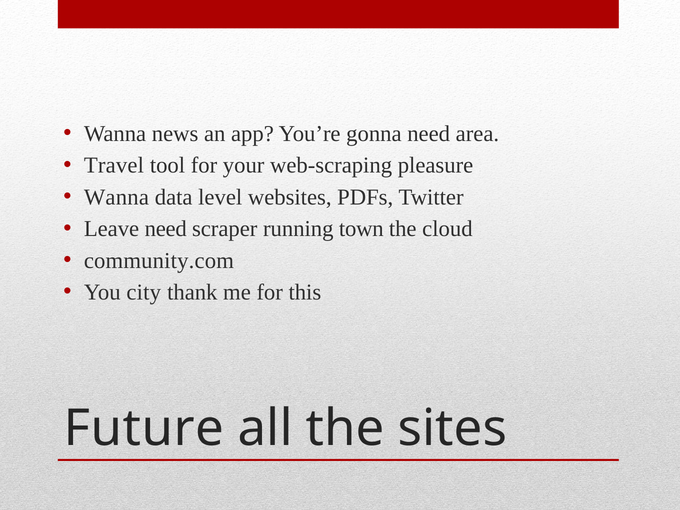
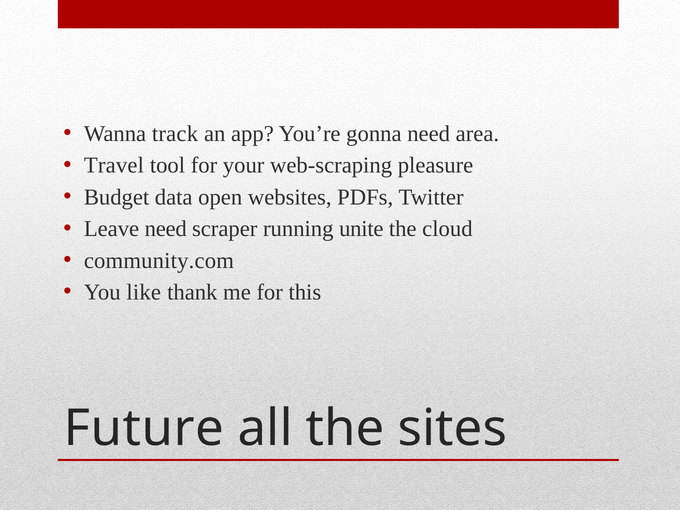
news: news -> track
Wanna at (116, 197): Wanna -> Budget
level: level -> open
town: town -> unite
city: city -> like
